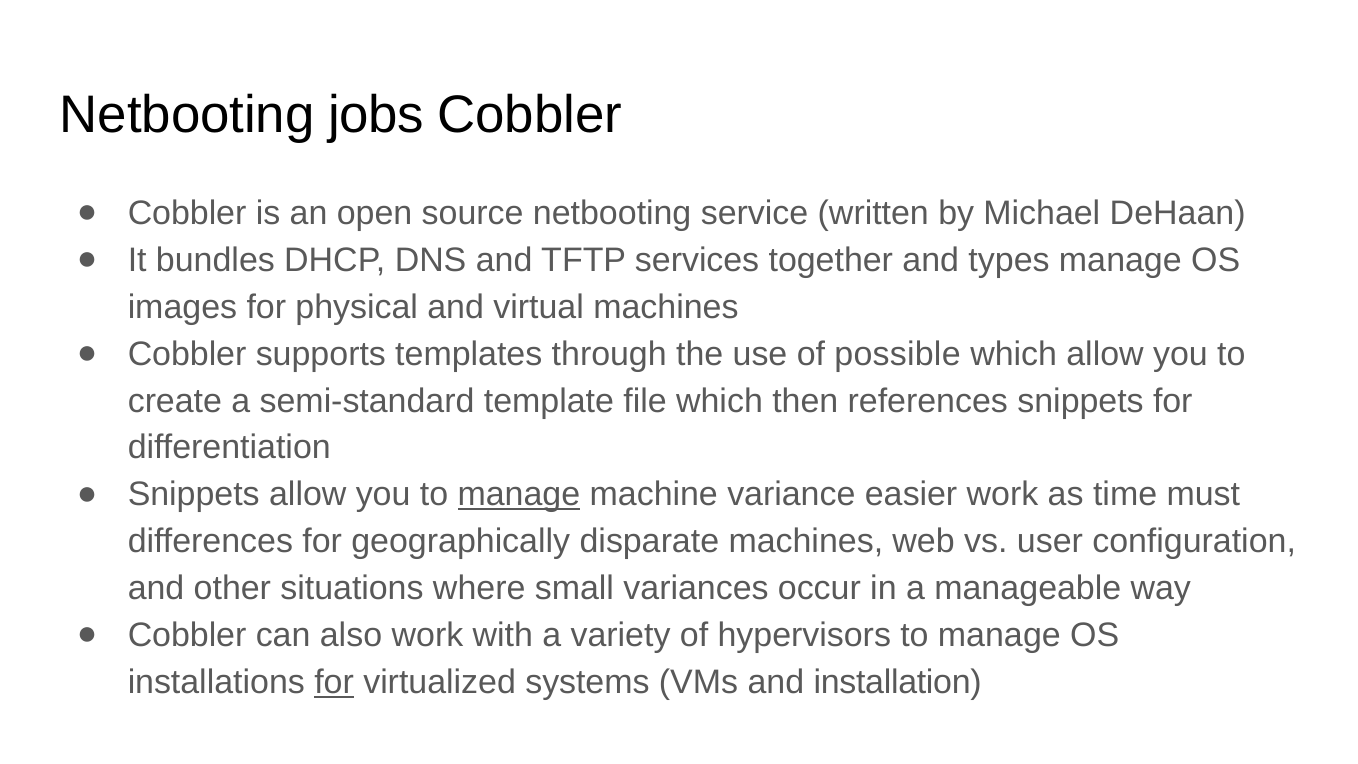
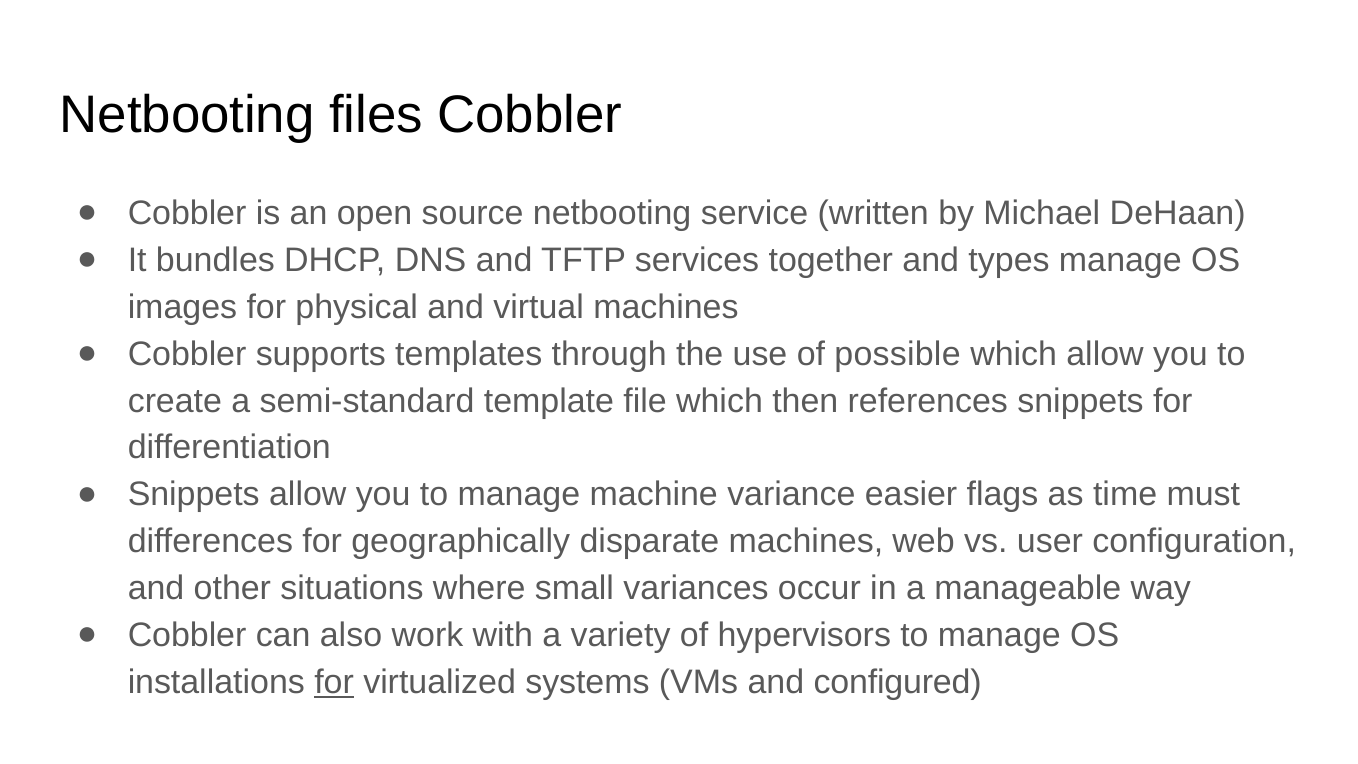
jobs: jobs -> files
manage at (519, 495) underline: present -> none
easier work: work -> flags
installation: installation -> configured
